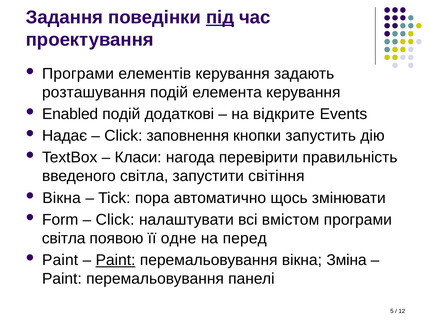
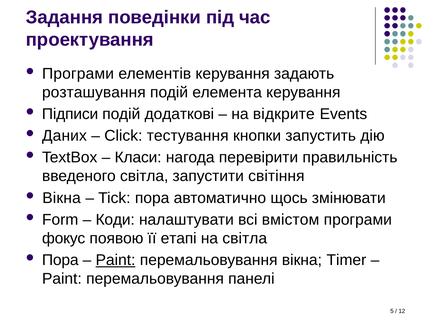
під underline: present -> none
Enabled: Enabled -> Підписи
Надає: Надає -> Даних
заповнення: заповнення -> тестування
Click at (115, 220): Click -> Коди
світла at (64, 238): світла -> фокус
одне: одне -> етапі
на перед: перед -> світла
Paint at (60, 260): Paint -> Пора
Зміна: Зміна -> Timer
